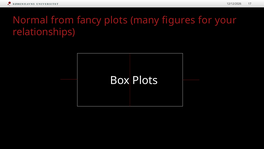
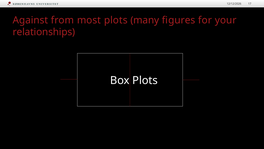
Normal: Normal -> Against
fancy: fancy -> most
